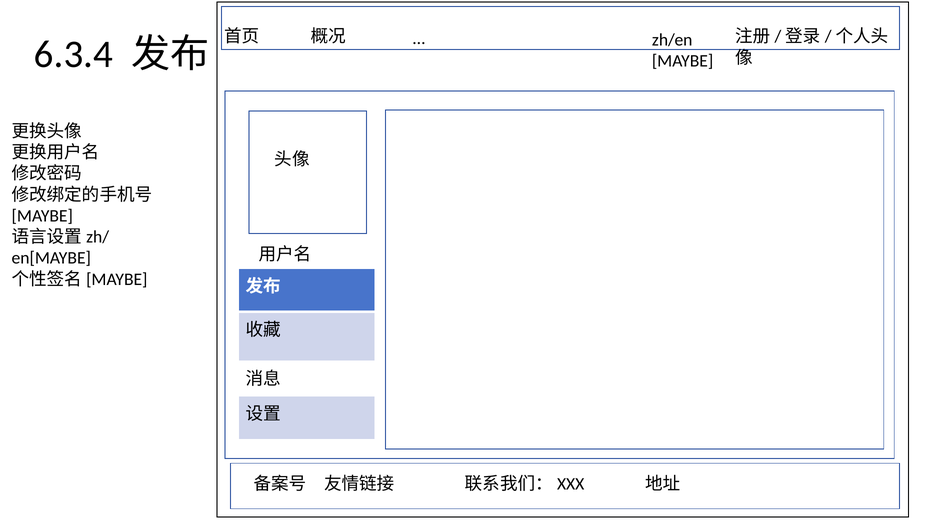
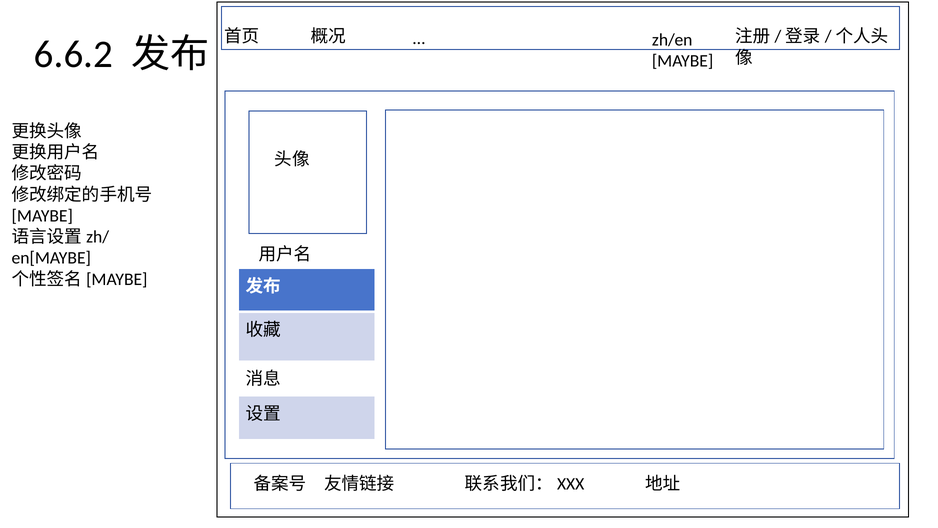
6.3.4: 6.3.4 -> 6.6.2
